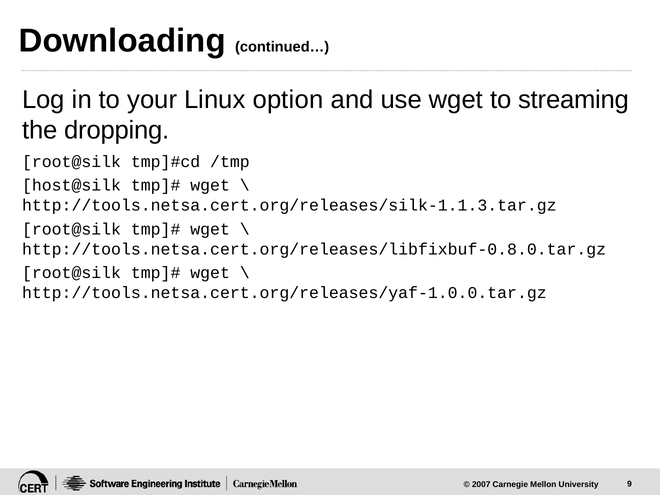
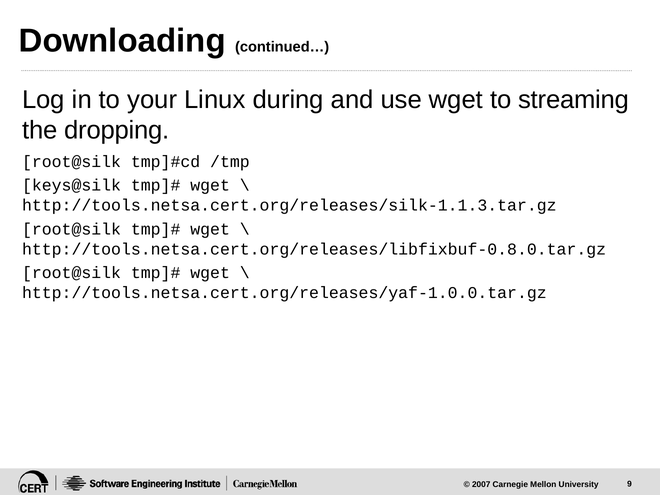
option: option -> during
host@silk: host@silk -> keys@silk
